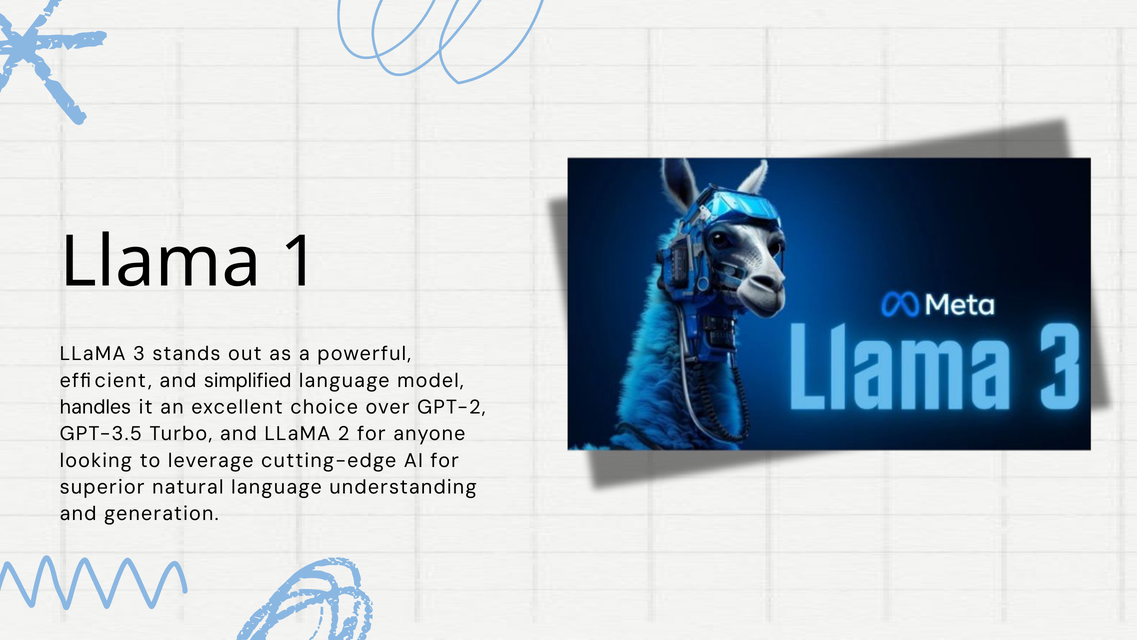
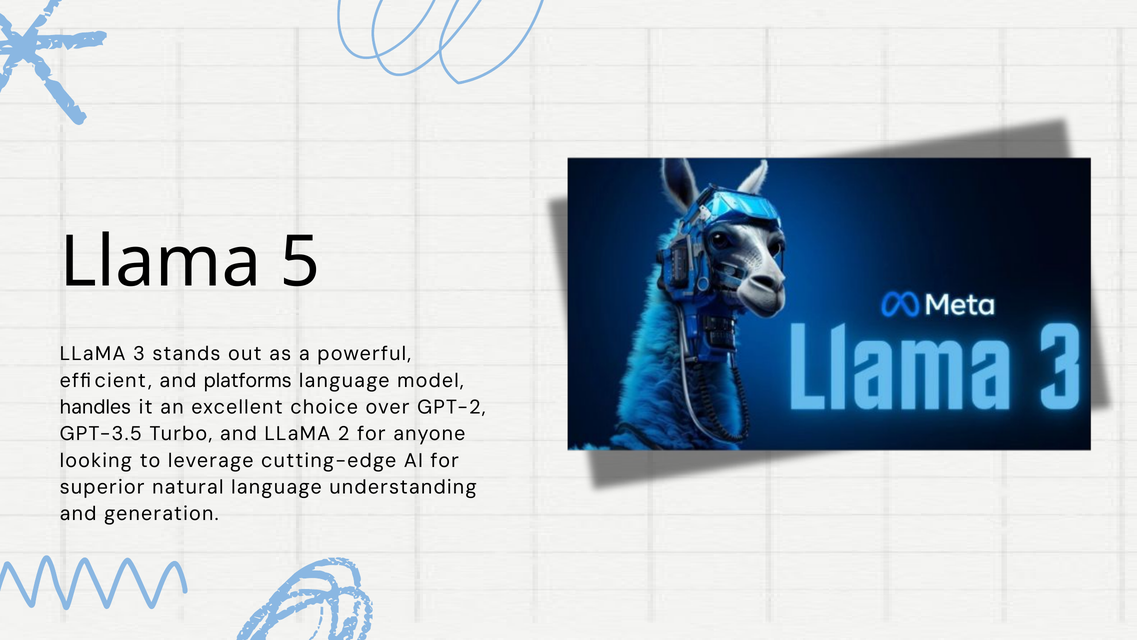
1: 1 -> 5
simplified: simplified -> platforms
